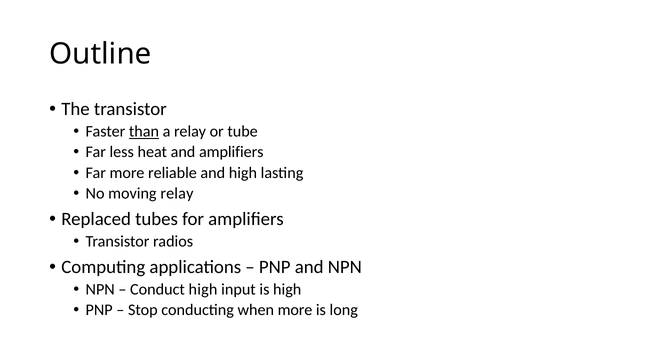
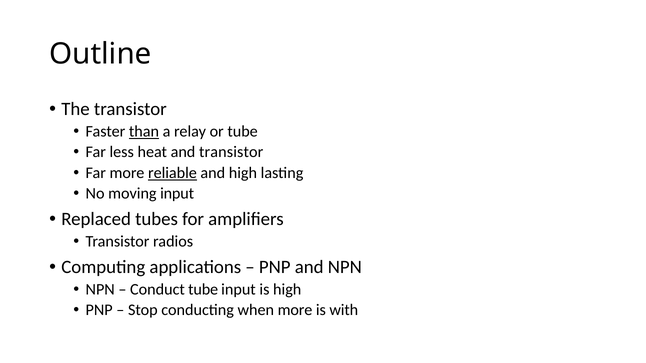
and amplifiers: amplifiers -> transistor
reliable underline: none -> present
moving relay: relay -> input
Conduct high: high -> tube
long: long -> with
